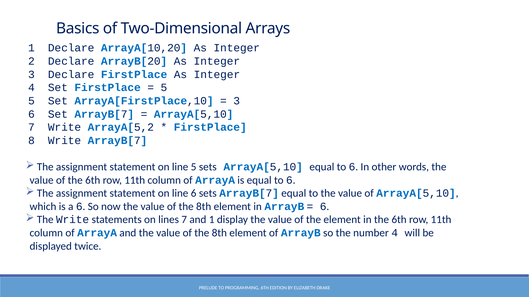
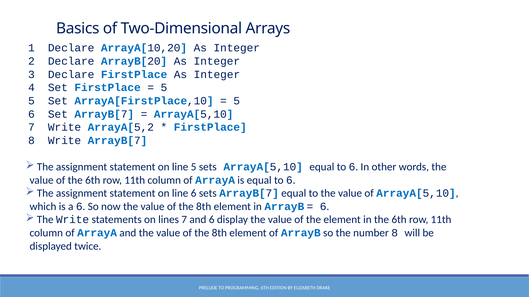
3 at (237, 101): 3 -> 5
and 1: 1 -> 6
number 4: 4 -> 8
